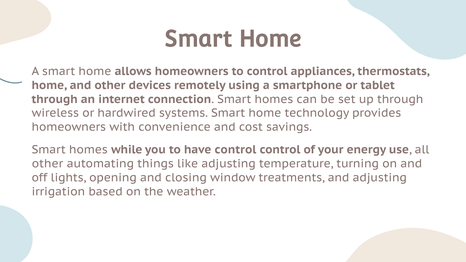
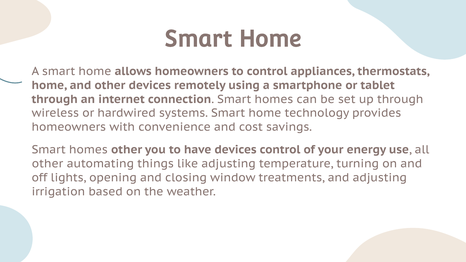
homes while: while -> other
have control: control -> devices
